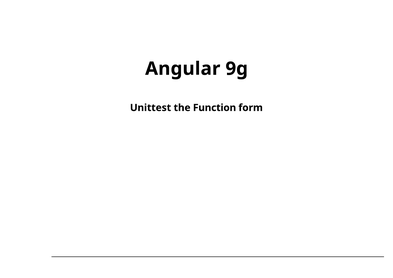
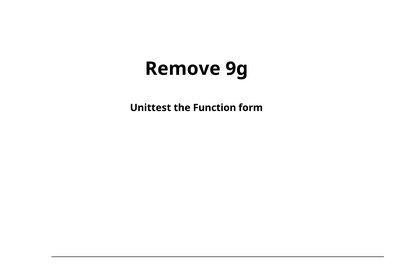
Angular: Angular -> Remove
